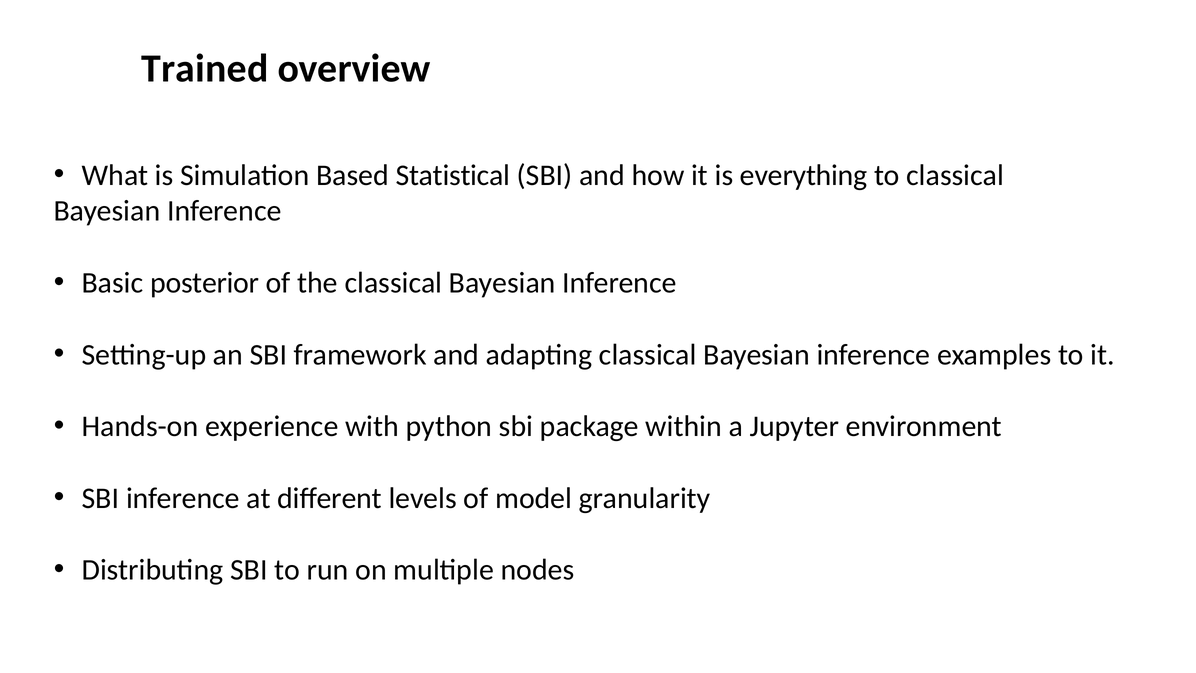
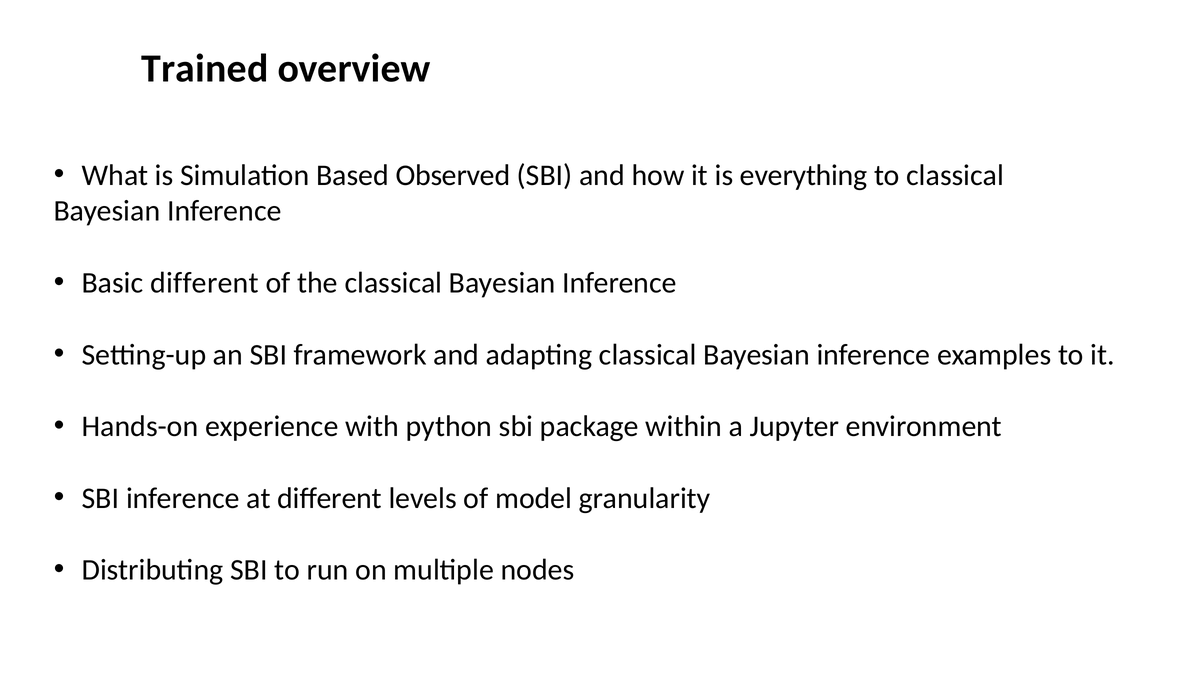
Statistical: Statistical -> Observed
Basic posterior: posterior -> different
